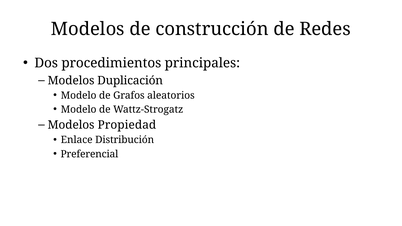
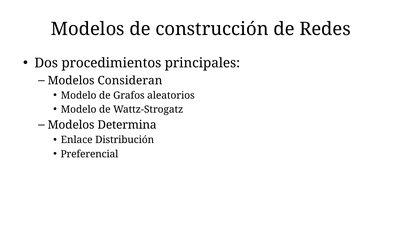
Duplicación: Duplicación -> Consideran
Propiedad: Propiedad -> Determina
